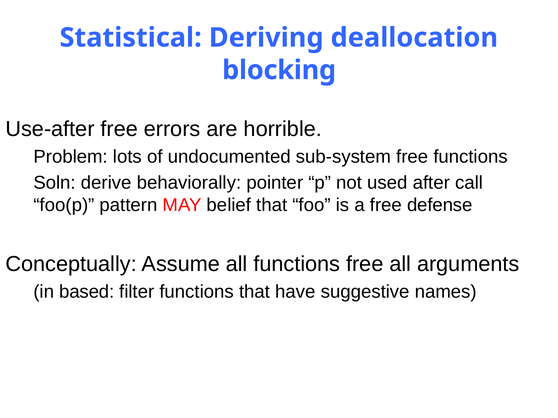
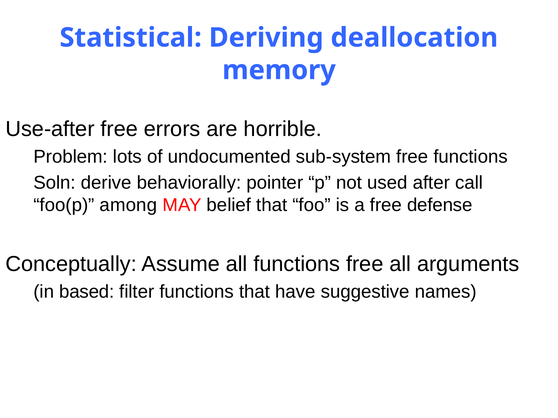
blocking: blocking -> memory
pattern: pattern -> among
